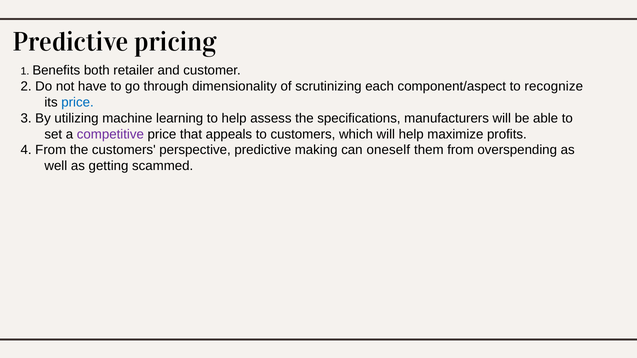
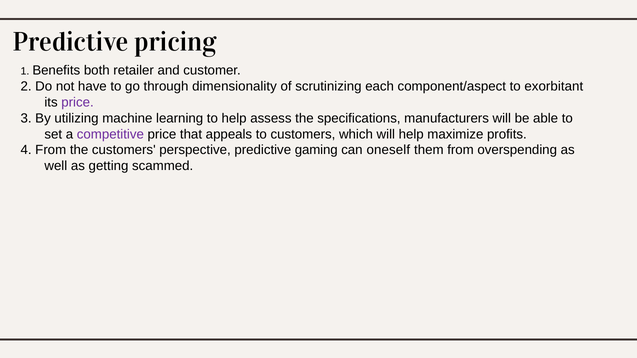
recognize: recognize -> exorbitant
price at (78, 102) colour: blue -> purple
making: making -> gaming
